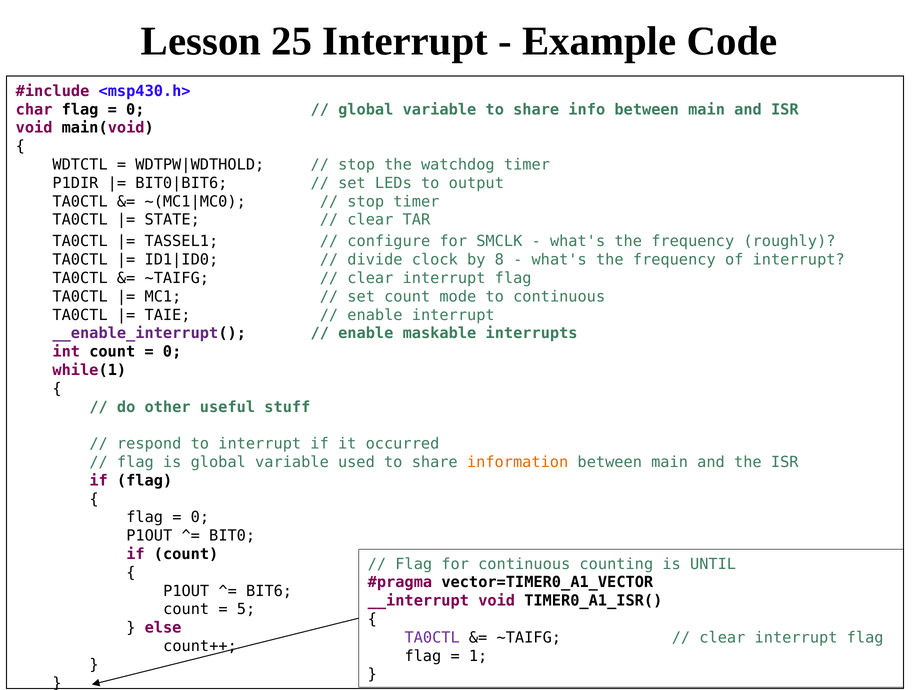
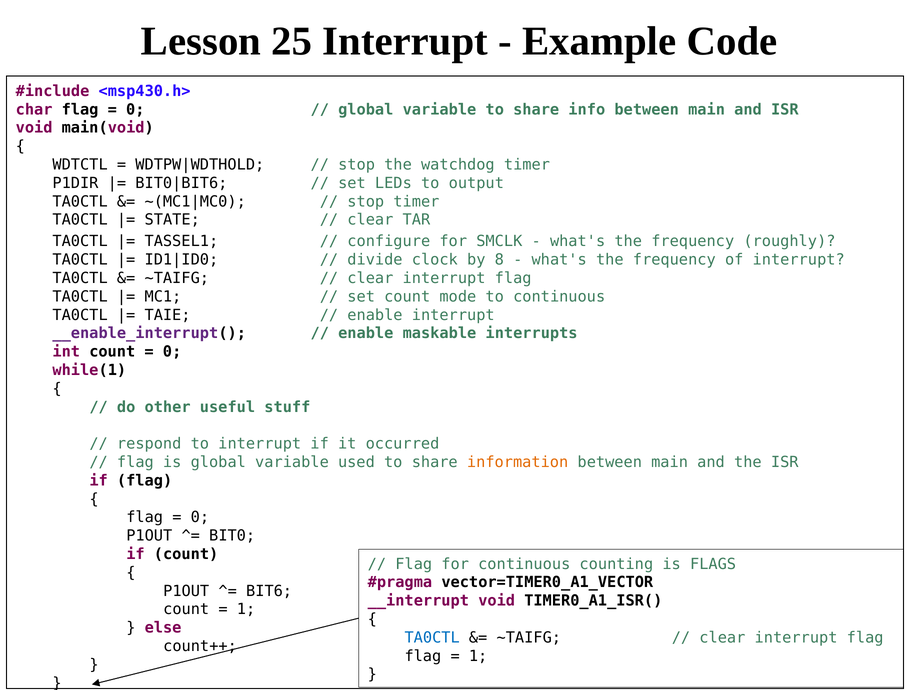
UNTIL: UNTIL -> FLAGS
5 at (246, 609): 5 -> 1
TA0CTL at (432, 637) colour: purple -> blue
